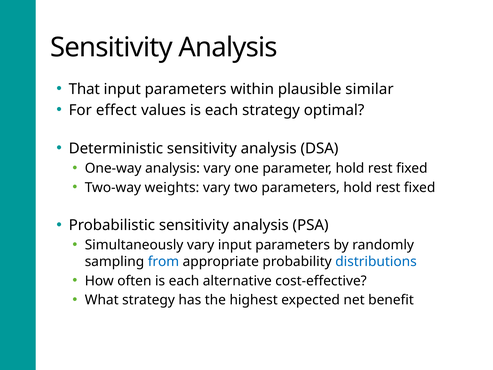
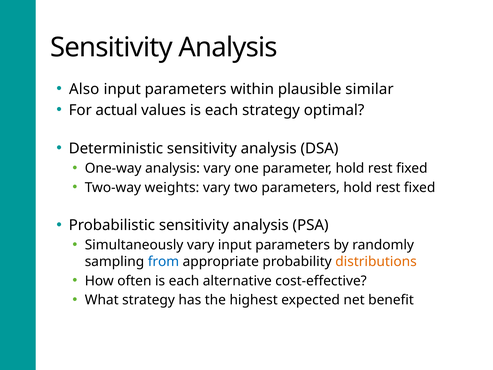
That: That -> Also
effect: effect -> actual
distributions colour: blue -> orange
